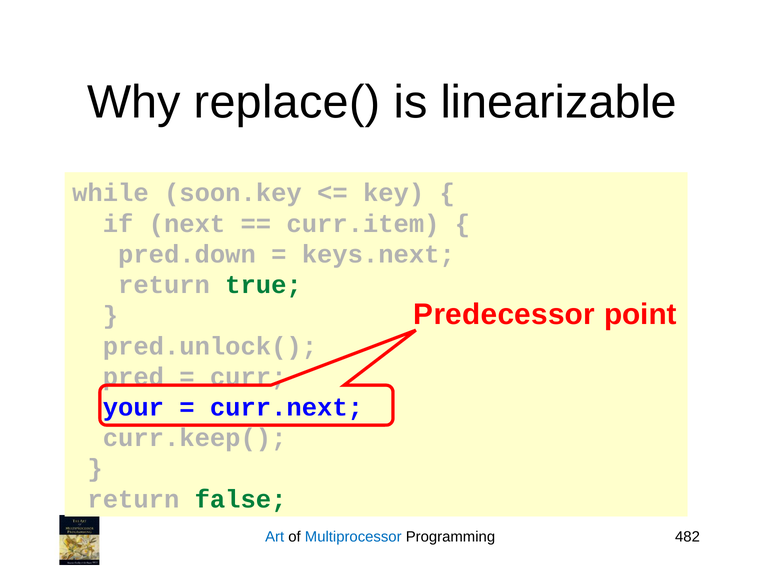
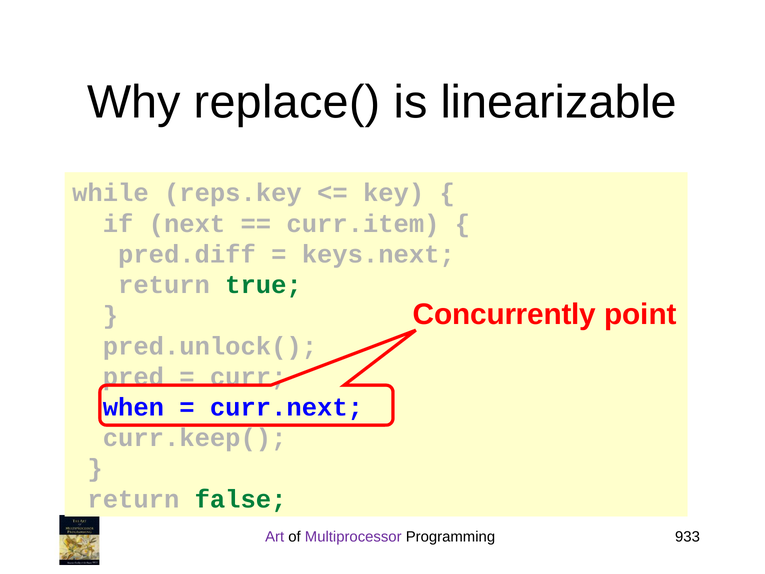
soon.key: soon.key -> reps.key
pred.down: pred.down -> pred.diff
Predecessor: Predecessor -> Concurrently
your: your -> when
Art colour: blue -> purple
Multiprocessor colour: blue -> purple
482: 482 -> 933
